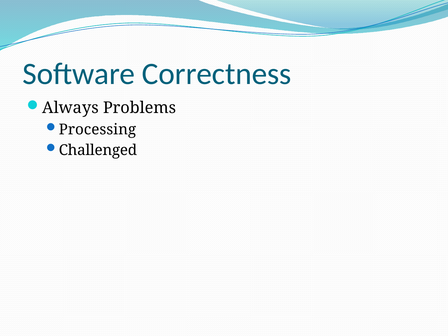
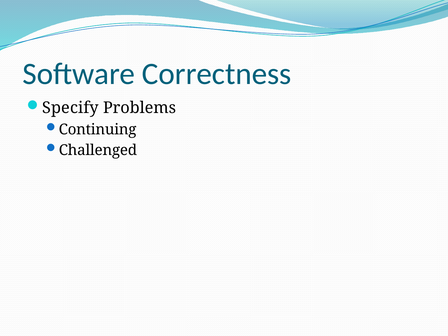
Always: Always -> Specify
Processing: Processing -> Continuing
